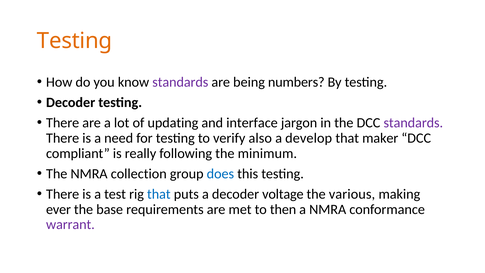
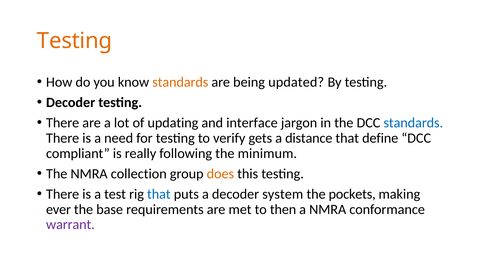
standards at (180, 82) colour: purple -> orange
numbers: numbers -> updated
standards at (413, 123) colour: purple -> blue
also: also -> gets
develop: develop -> distance
maker: maker -> define
does colour: blue -> orange
voltage: voltage -> system
various: various -> pockets
